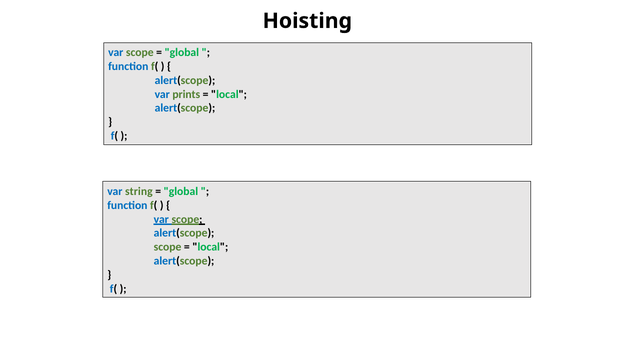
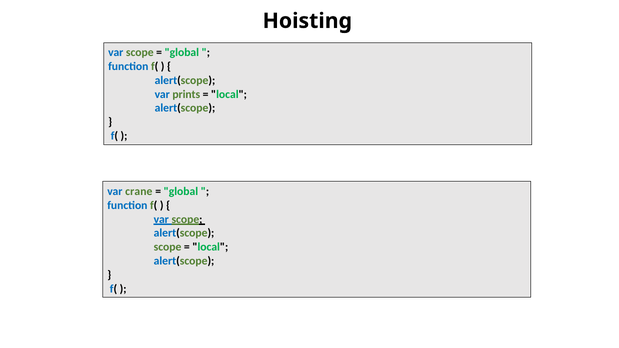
string: string -> crane
